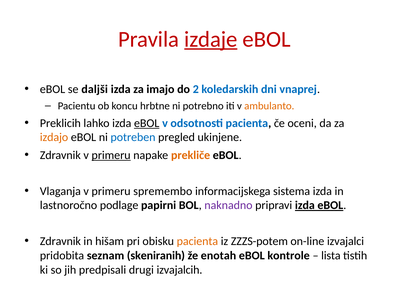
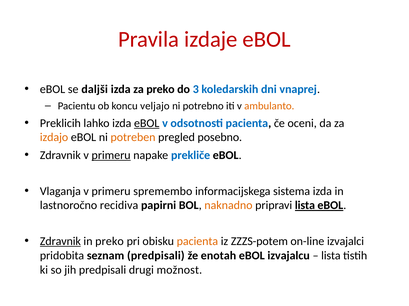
izdaje underline: present -> none
za imajo: imajo -> preko
2: 2 -> 3
hrbtne: hrbtne -> veljajo
potreben colour: blue -> orange
ukinjene: ukinjene -> posebno
prekliče colour: orange -> blue
podlage: podlage -> recidiva
naknadno colour: purple -> orange
pripravi izda: izda -> lista
Zdravnik at (60, 242) underline: none -> present
in hišam: hišam -> preko
seznam skeniranih: skeniranih -> predpisali
kontrole: kontrole -> izvajalcu
izvajalcih: izvajalcih -> možnost
